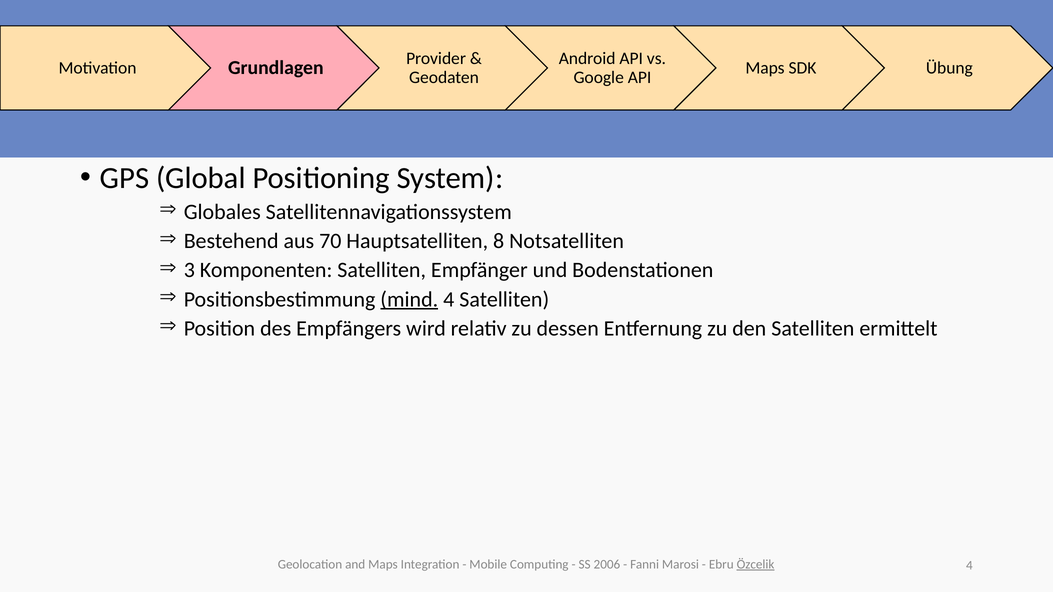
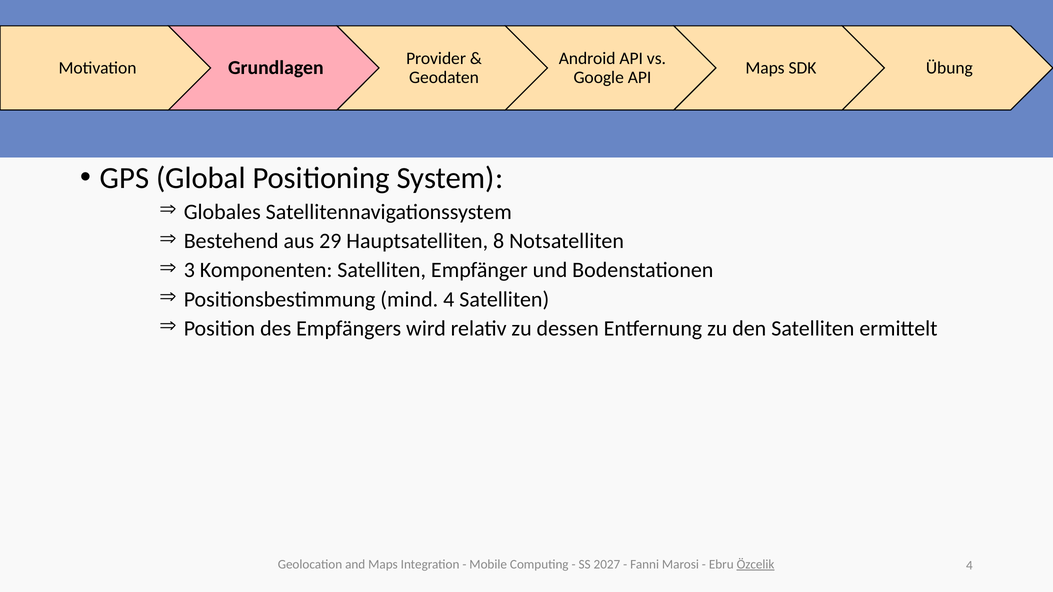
70: 70 -> 29
mind underline: present -> none
2006: 2006 -> 2027
